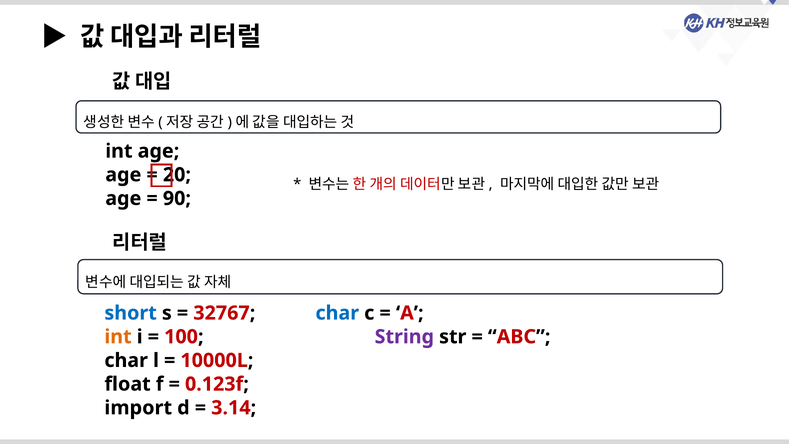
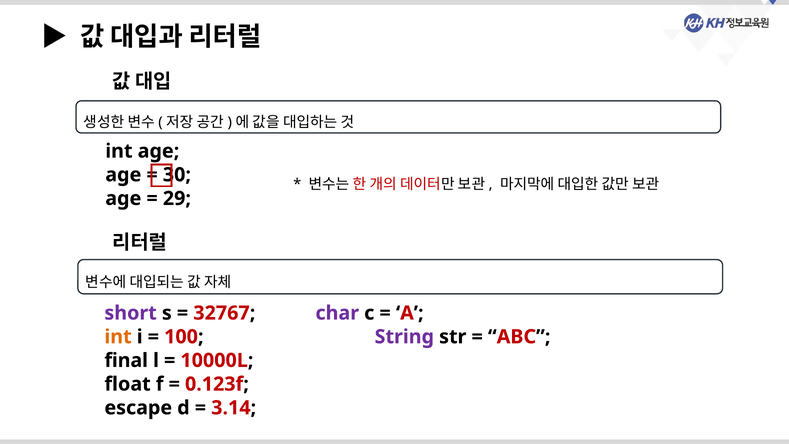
20: 20 -> 30
90: 90 -> 29
short colour: blue -> purple
char at (337, 313) colour: blue -> purple
char at (126, 360): char -> final
import: import -> escape
